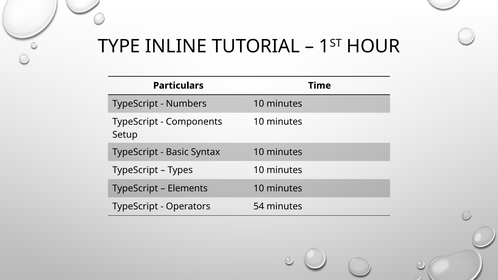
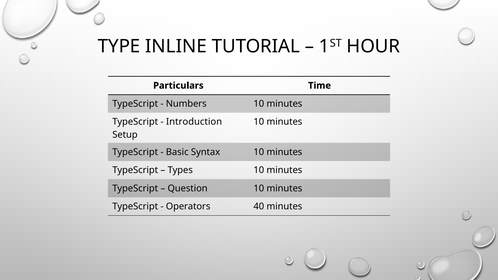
Components: Components -> Introduction
Elements: Elements -> Question
54: 54 -> 40
